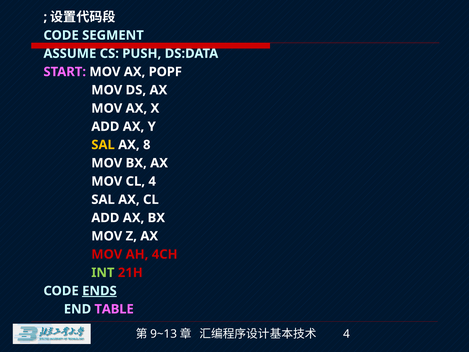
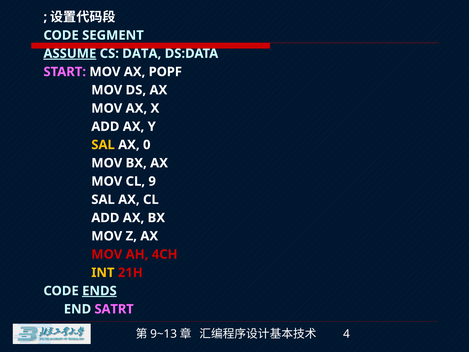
ASSUME underline: none -> present
PUSH: PUSH -> DATA
8: 8 -> 0
CL 4: 4 -> 9
INT colour: light green -> yellow
TABLE: TABLE -> SATRT
